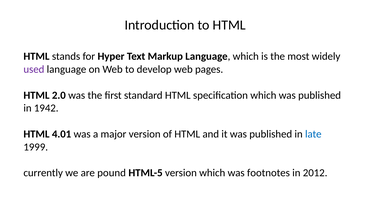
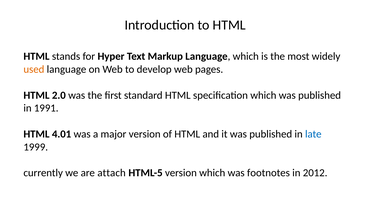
used colour: purple -> orange
1942: 1942 -> 1991
pound: pound -> attach
